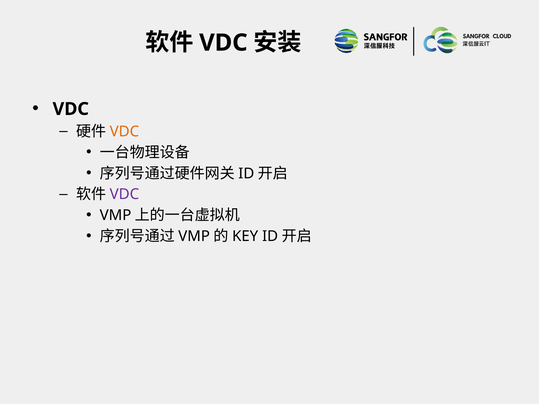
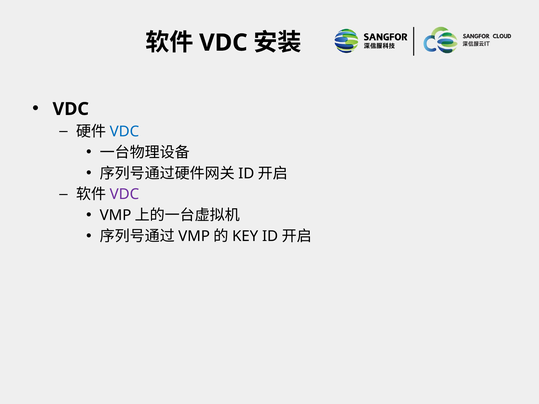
VDC at (124, 132) colour: orange -> blue
